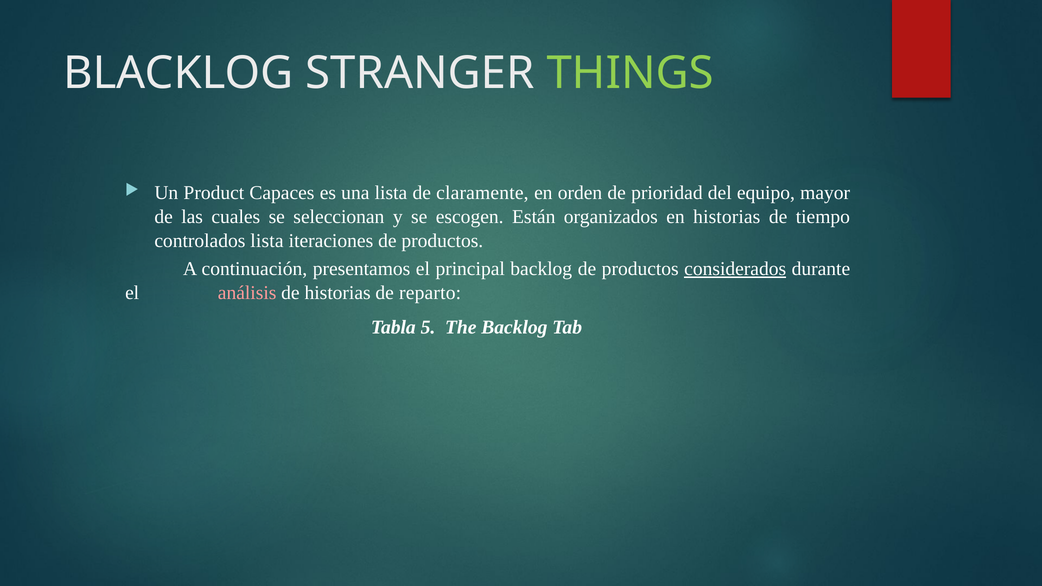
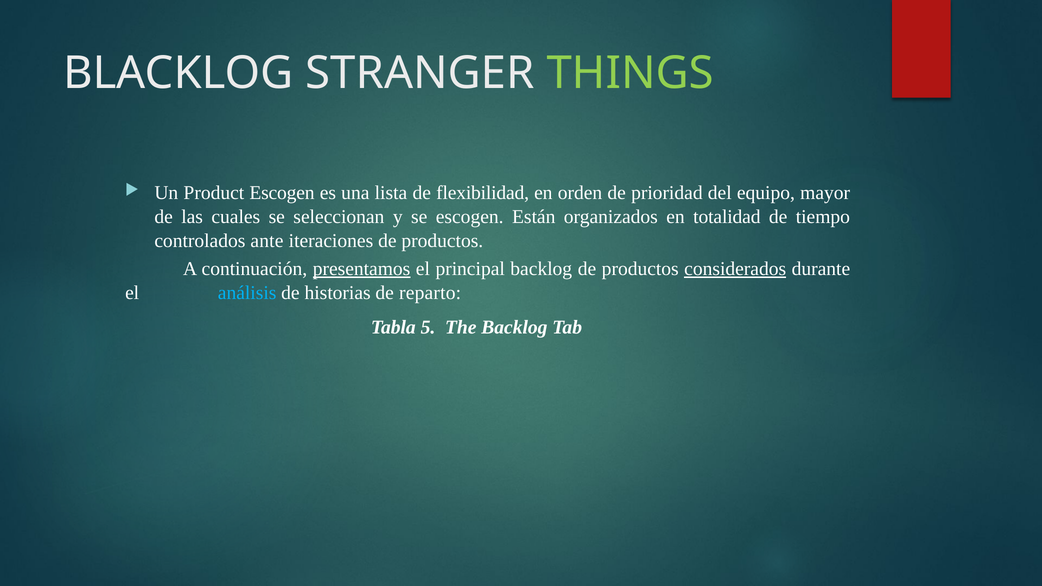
Product Capaces: Capaces -> Escogen
claramente: claramente -> flexibilidad
en historias: historias -> totalidad
controlados lista: lista -> ante
presentamos underline: none -> present
análisis colour: pink -> light blue
